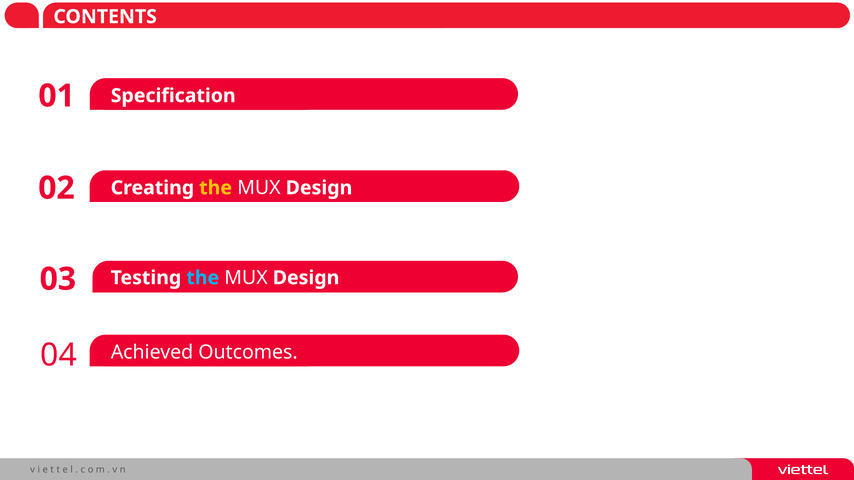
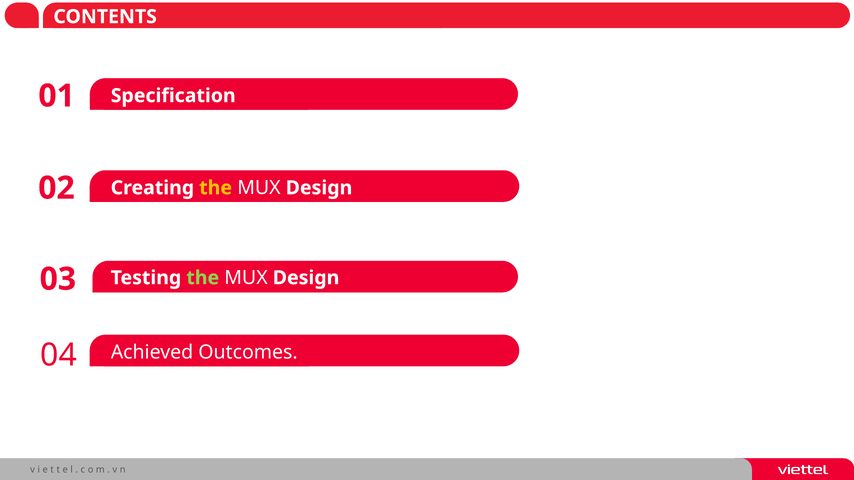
the at (203, 278) colour: light blue -> light green
